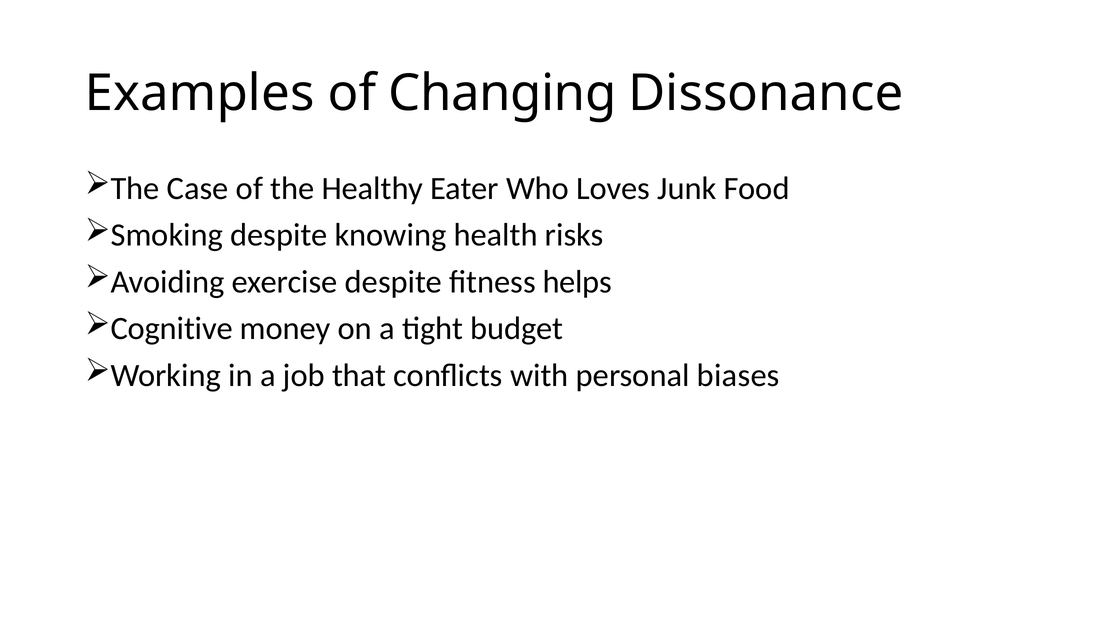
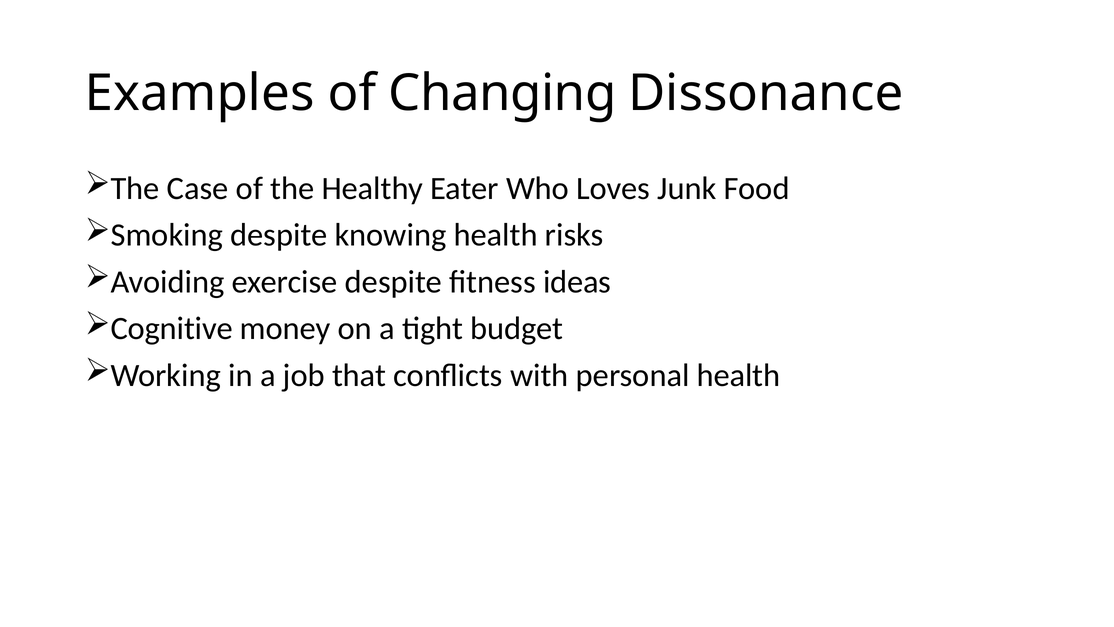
helps: helps -> ideas
personal biases: biases -> health
